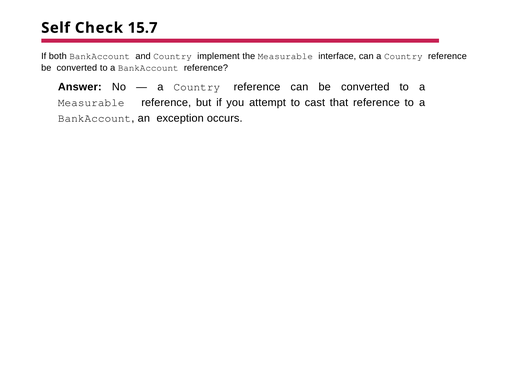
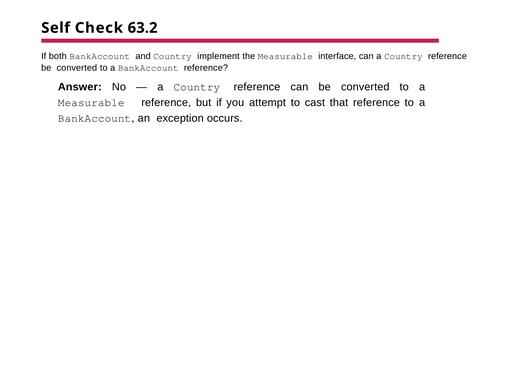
15.7: 15.7 -> 63.2
